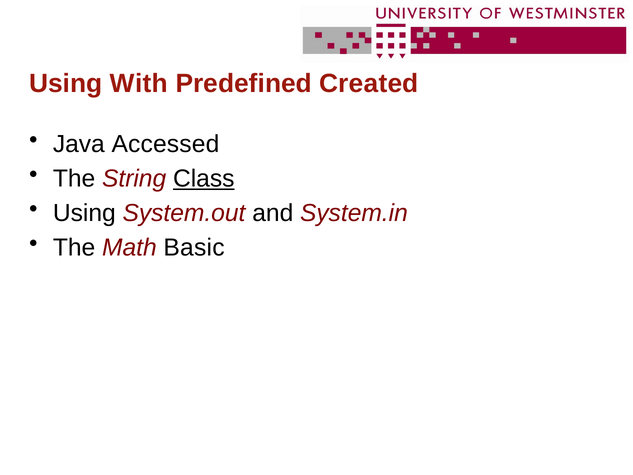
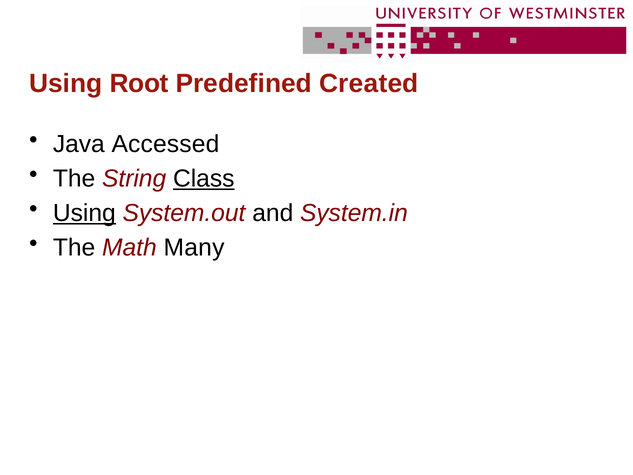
With: With -> Root
Using at (84, 213) underline: none -> present
Basic: Basic -> Many
